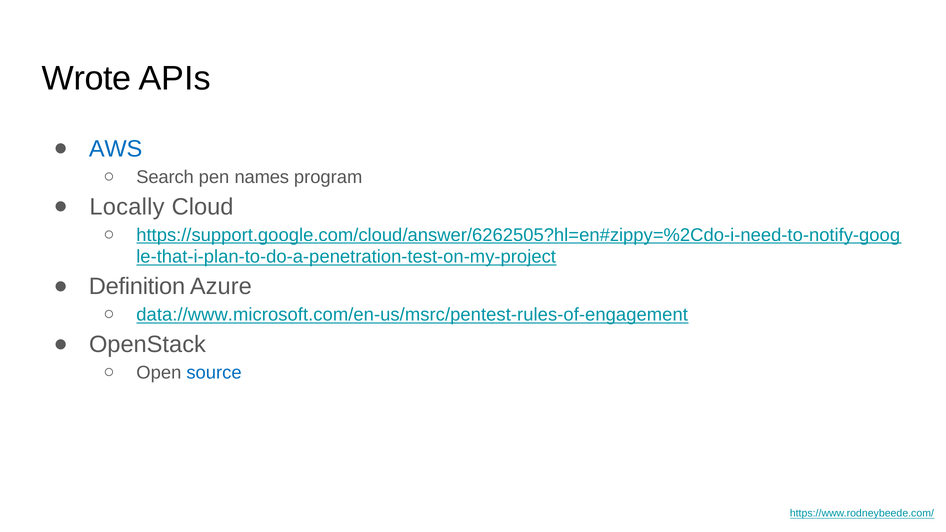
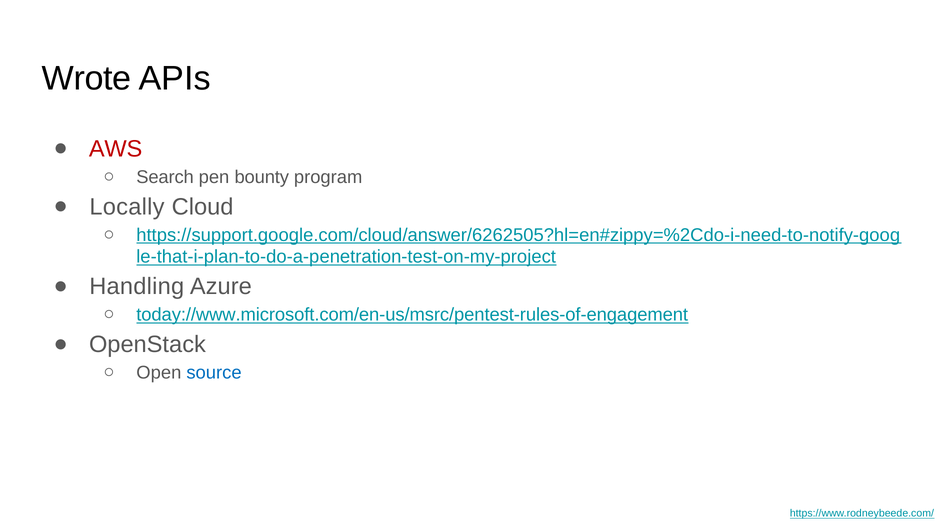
AWS colour: blue -> red
names: names -> bounty
Definition: Definition -> Handling
data://www.microsoft.com/en-us/msrc/pentest-rules-of-engagement: data://www.microsoft.com/en-us/msrc/pentest-rules-of-engagement -> today://www.microsoft.com/en-us/msrc/pentest-rules-of-engagement
